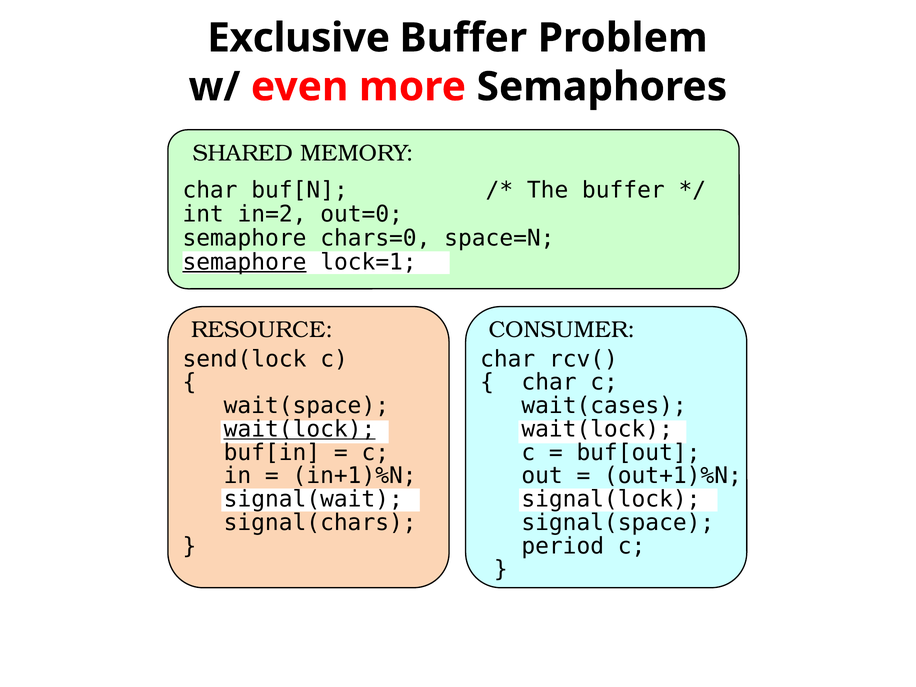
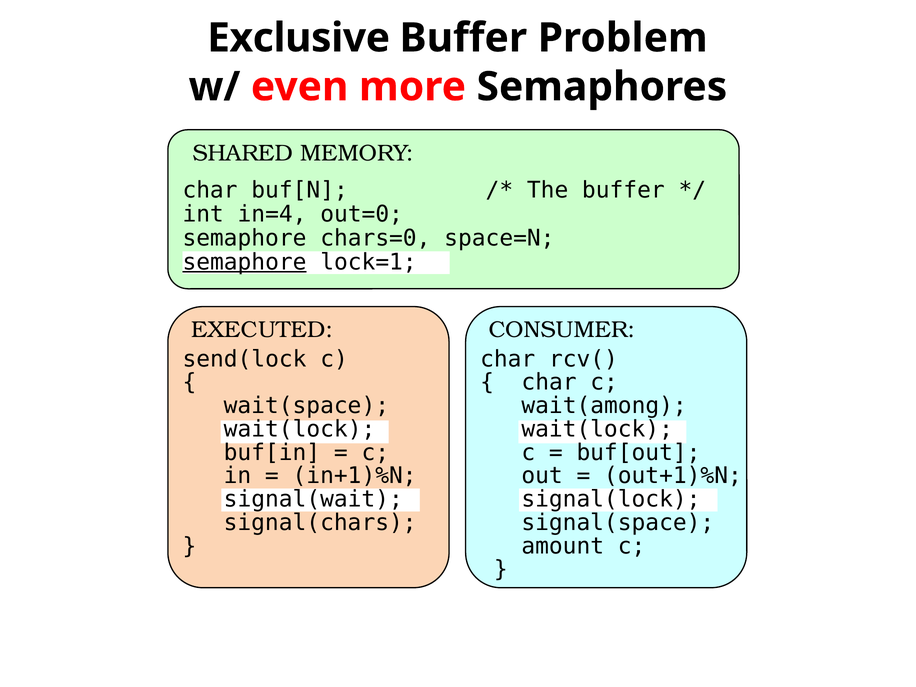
in=2: in=2 -> in=4
RESOURCE: RESOURCE -> EXECUTED
wait(cases: wait(cases -> wait(among
wait(lock at (300, 429) underline: present -> none
period: period -> amount
